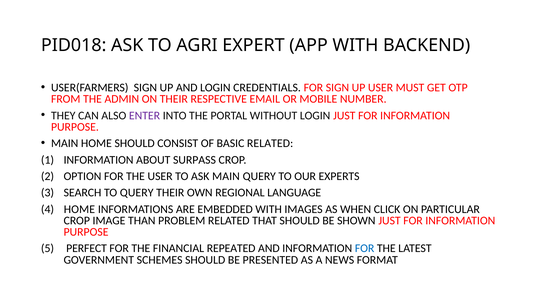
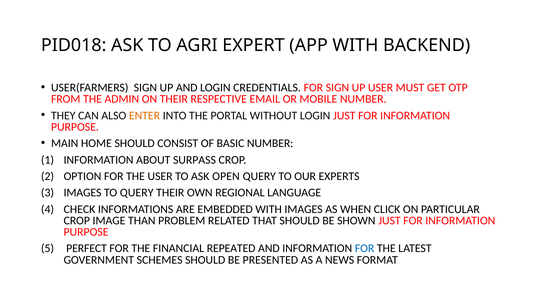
ENTER colour: purple -> orange
BASIC RELATED: RELATED -> NUMBER
ASK MAIN: MAIN -> OPEN
SEARCH at (82, 193): SEARCH -> IMAGES
HOME at (79, 209): HOME -> CHECK
